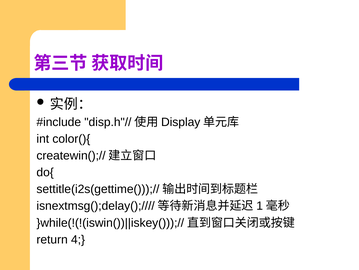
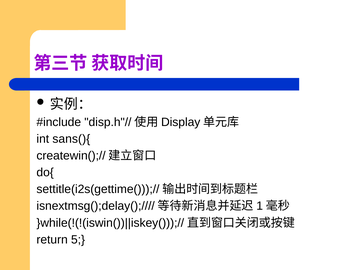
color(){: color(){ -> sans(){
4: 4 -> 5
